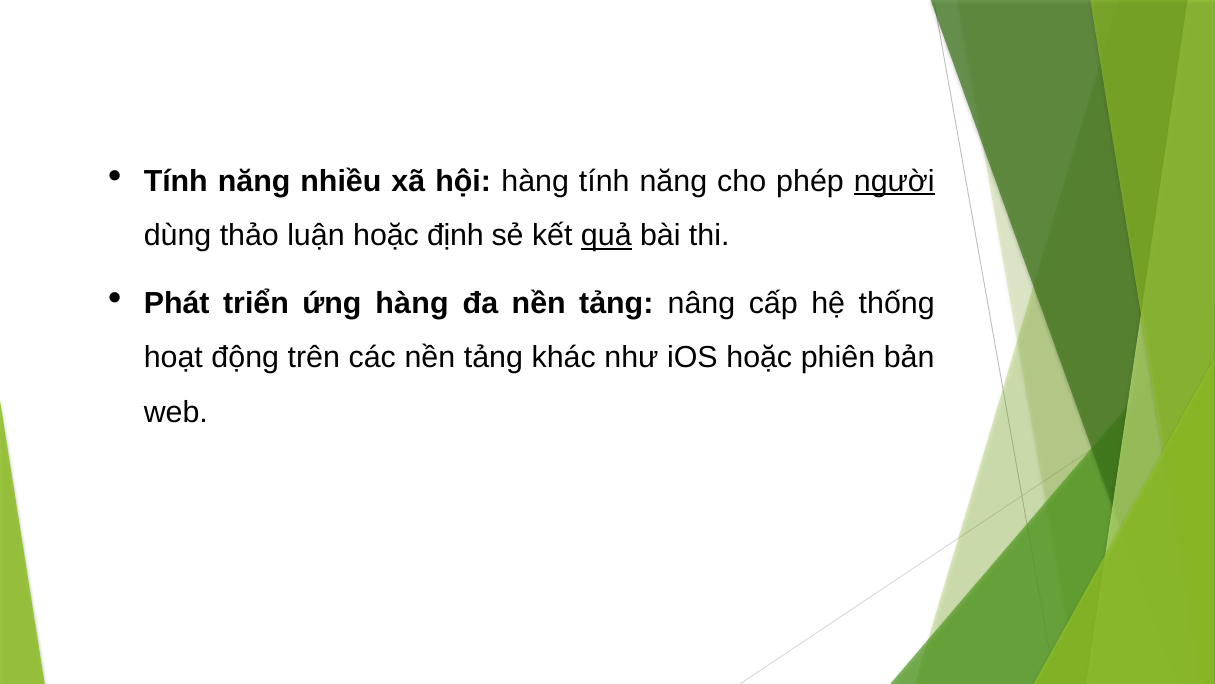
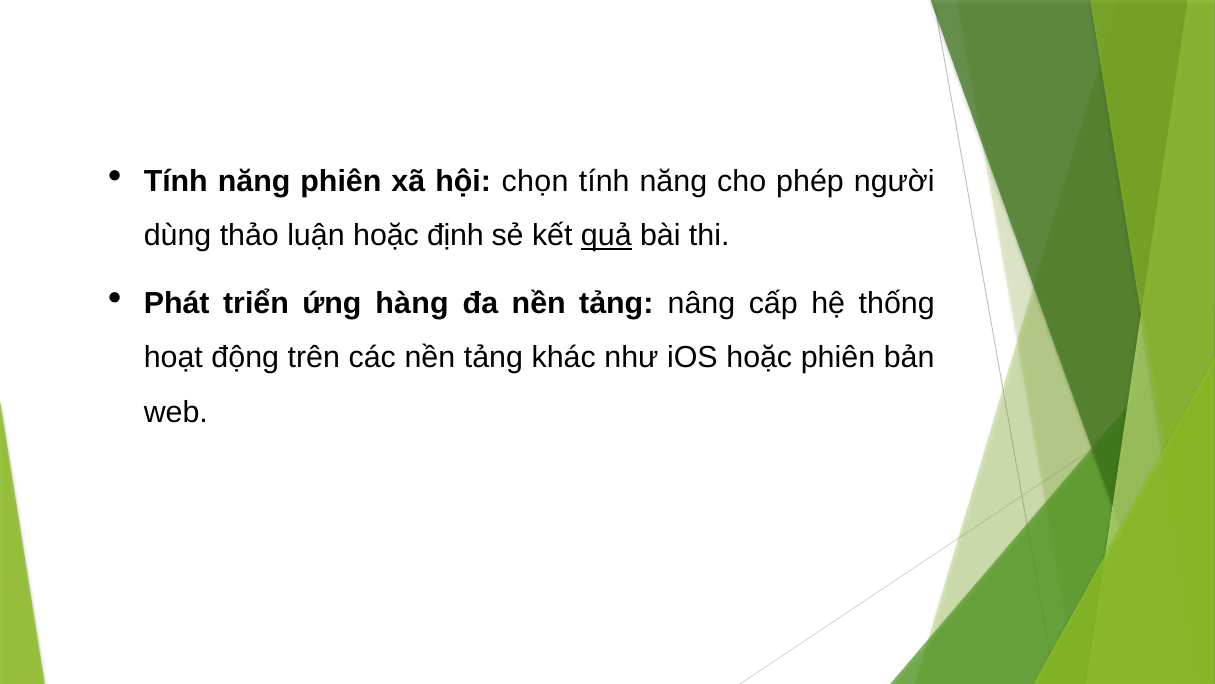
năng nhiều: nhiều -> phiên
hội hàng: hàng -> chọn
người underline: present -> none
